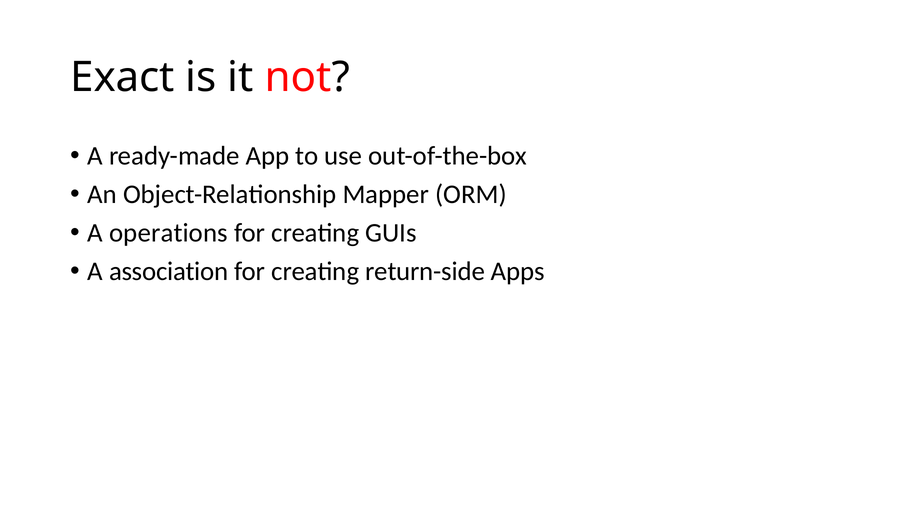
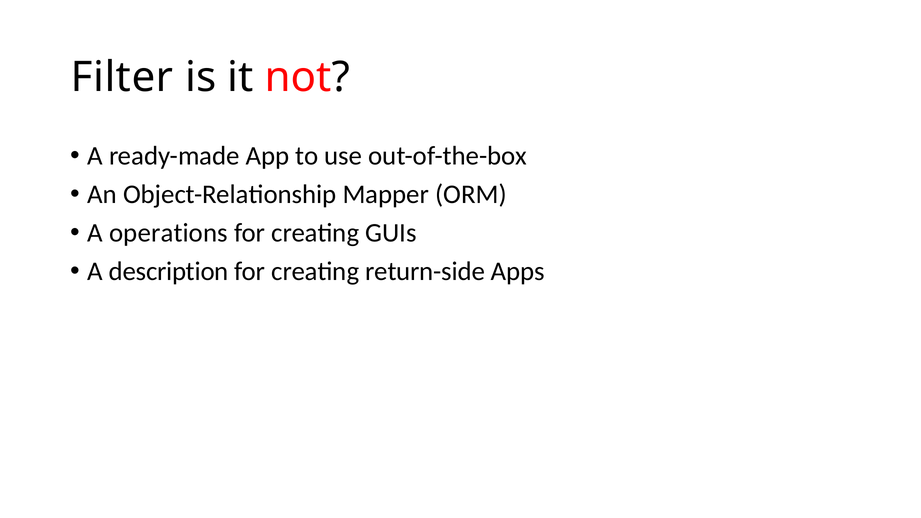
Exact: Exact -> Filter
association: association -> description
